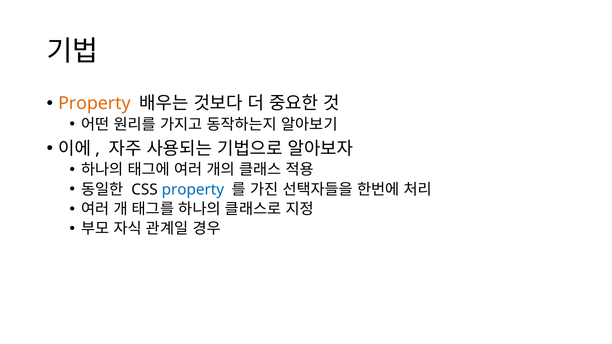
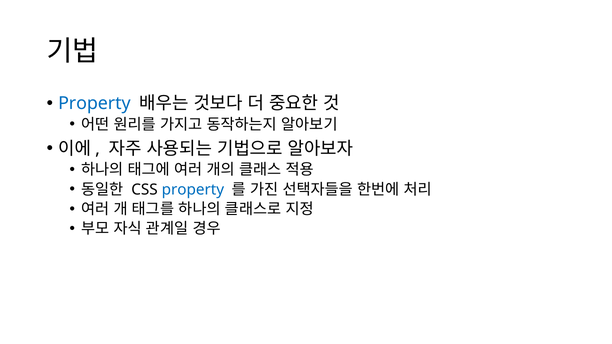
Property at (94, 103) colour: orange -> blue
